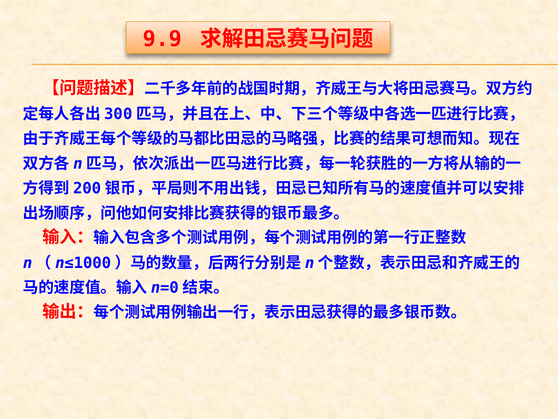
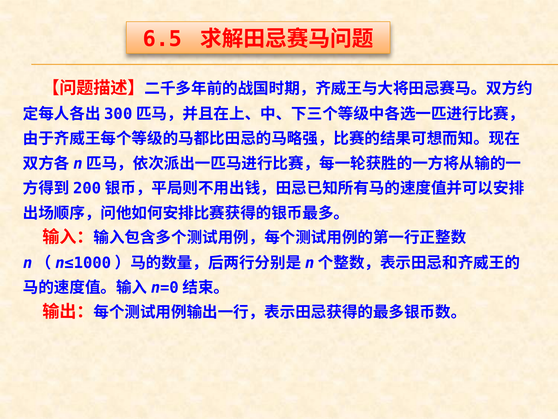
9.9: 9.9 -> 6.5
